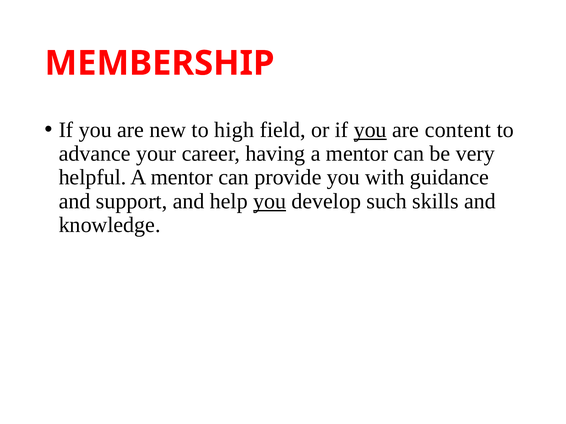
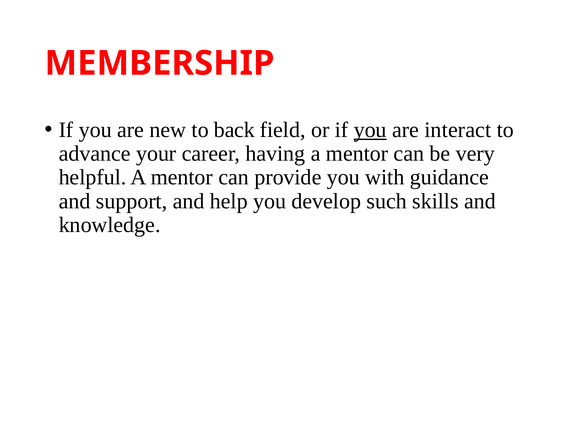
high: high -> back
content: content -> interact
you at (270, 201) underline: present -> none
